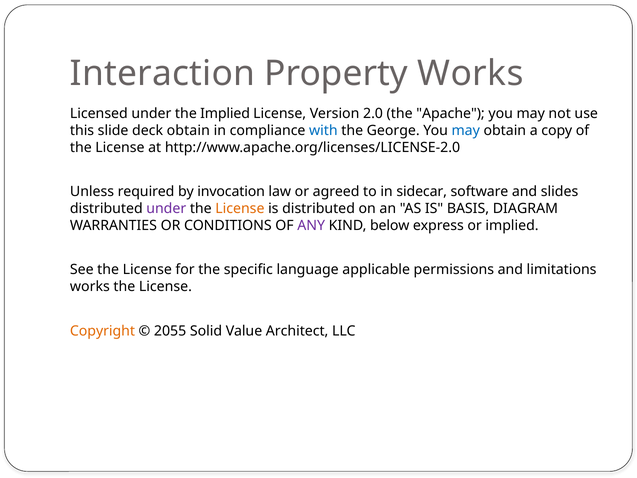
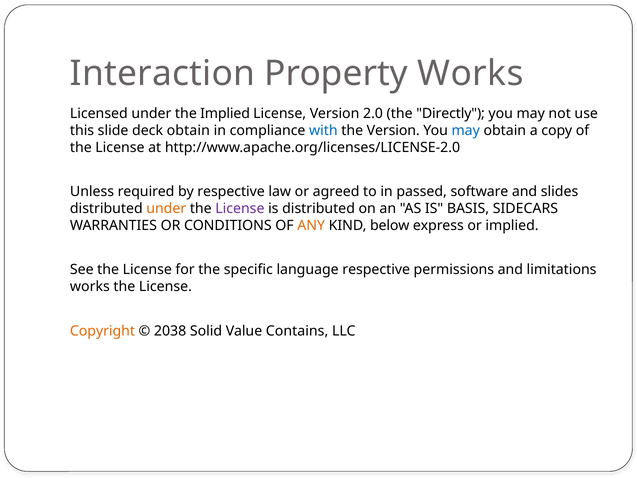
Apache: Apache -> Directly
the George: George -> Version
by invocation: invocation -> respective
sidecar: sidecar -> passed
under at (166, 209) colour: purple -> orange
License at (240, 209) colour: orange -> purple
DIAGRAM: DIAGRAM -> SIDECARS
ANY colour: purple -> orange
language applicable: applicable -> respective
2055: 2055 -> 2038
Architect: Architect -> Contains
